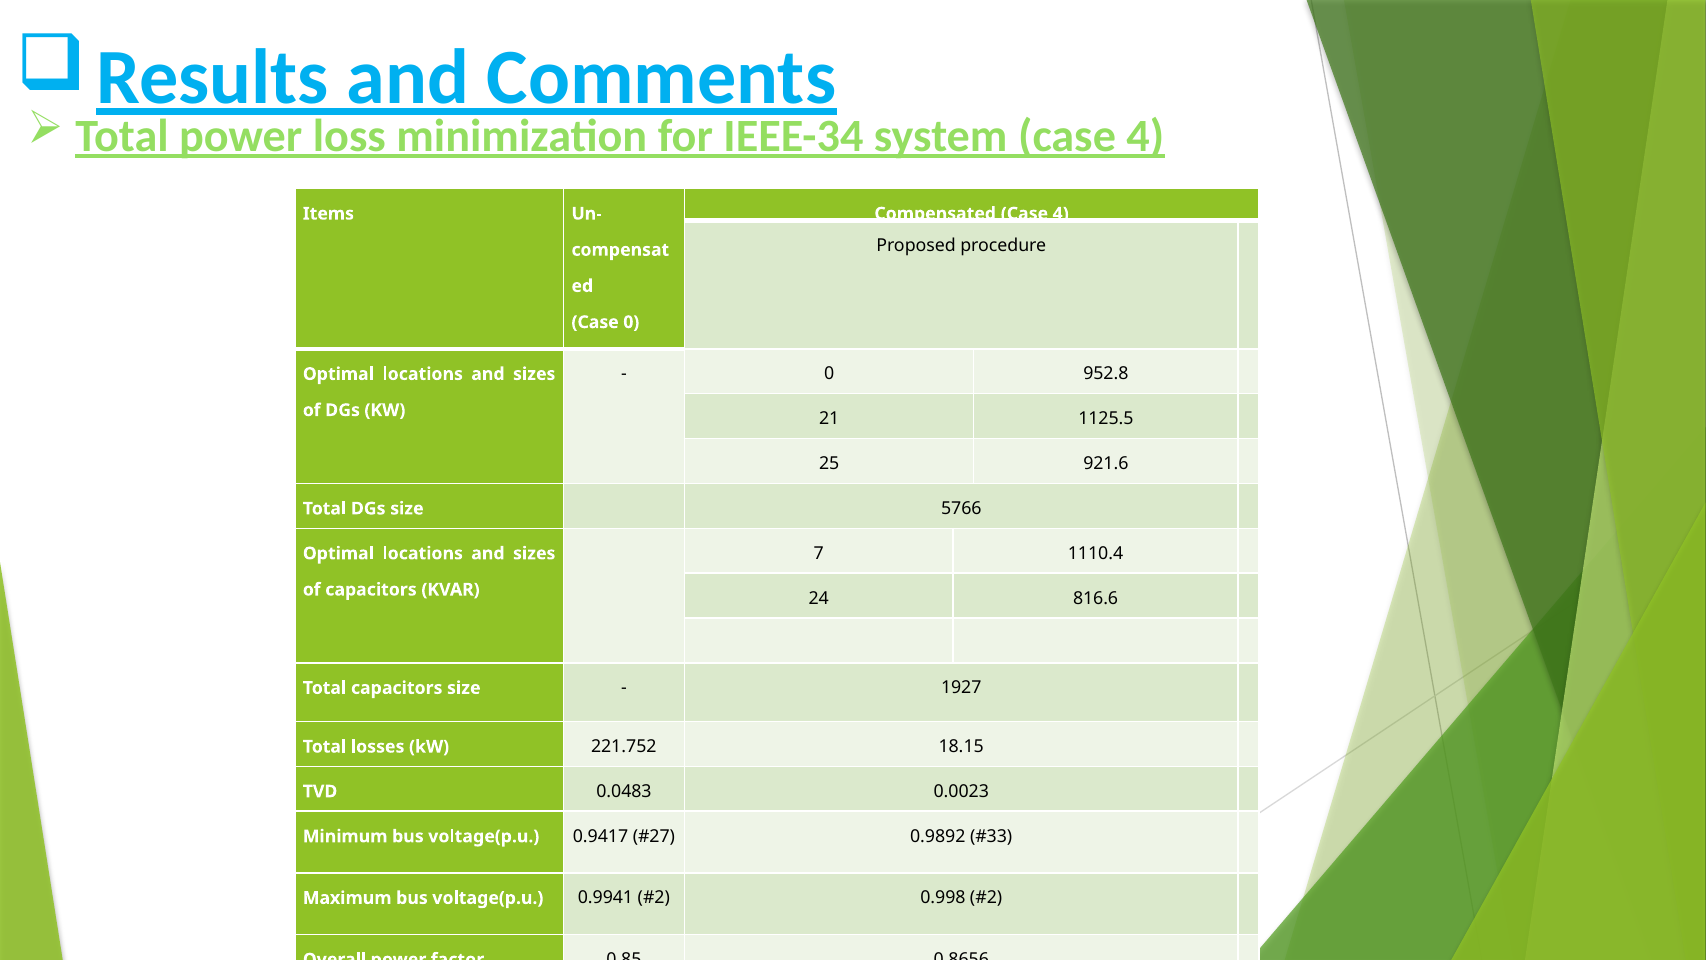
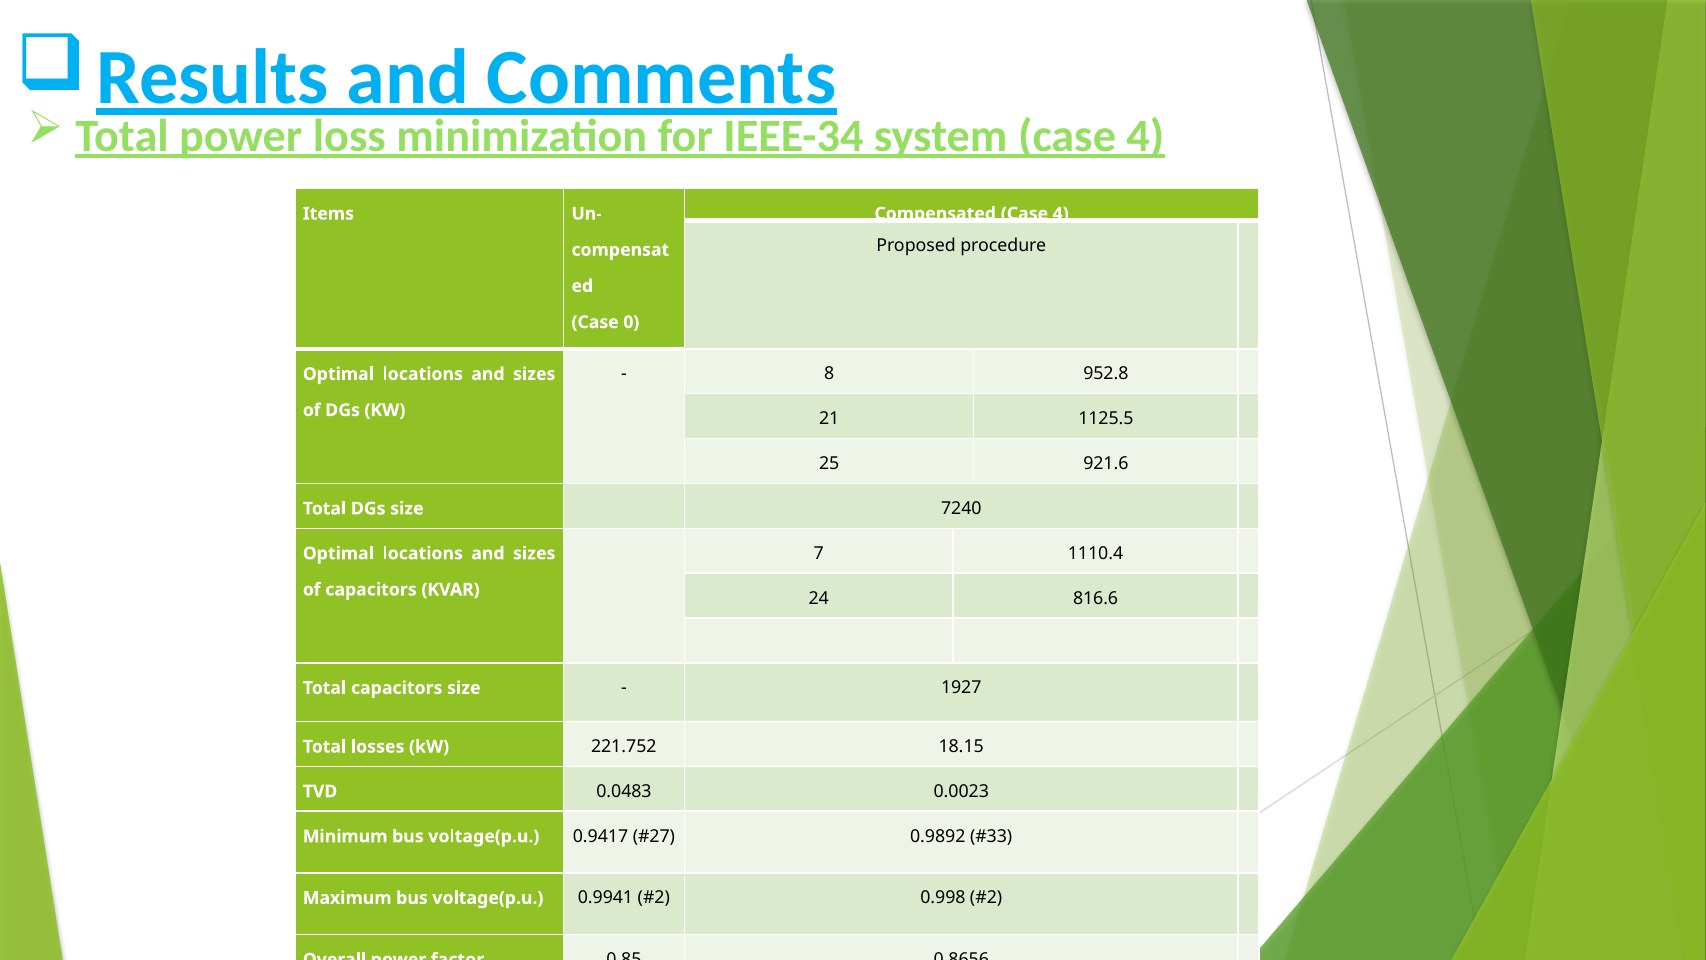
0 at (829, 374): 0 -> 8
5766: 5766 -> 7240
